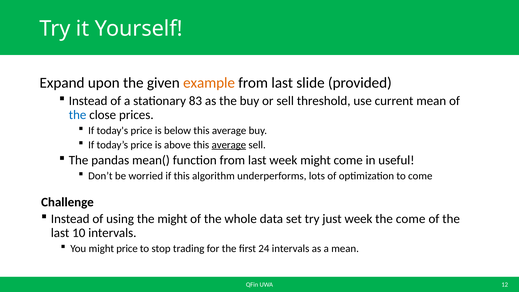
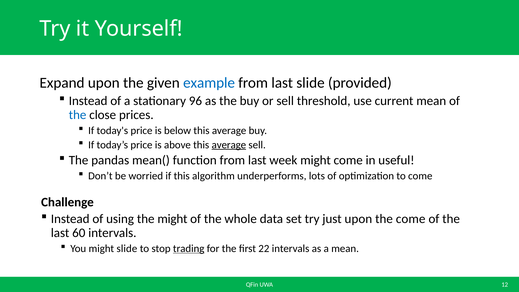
example colour: orange -> blue
83: 83 -> 96
just week: week -> upon
10: 10 -> 60
might price: price -> slide
trading underline: none -> present
24: 24 -> 22
